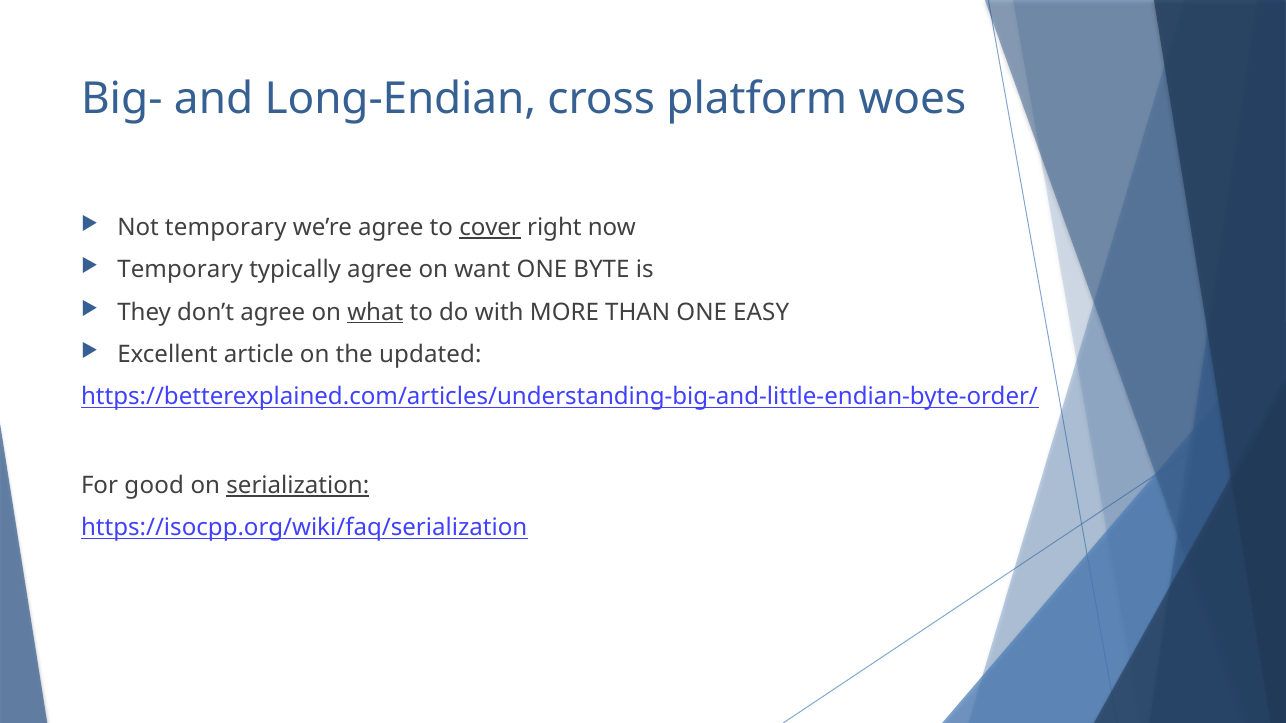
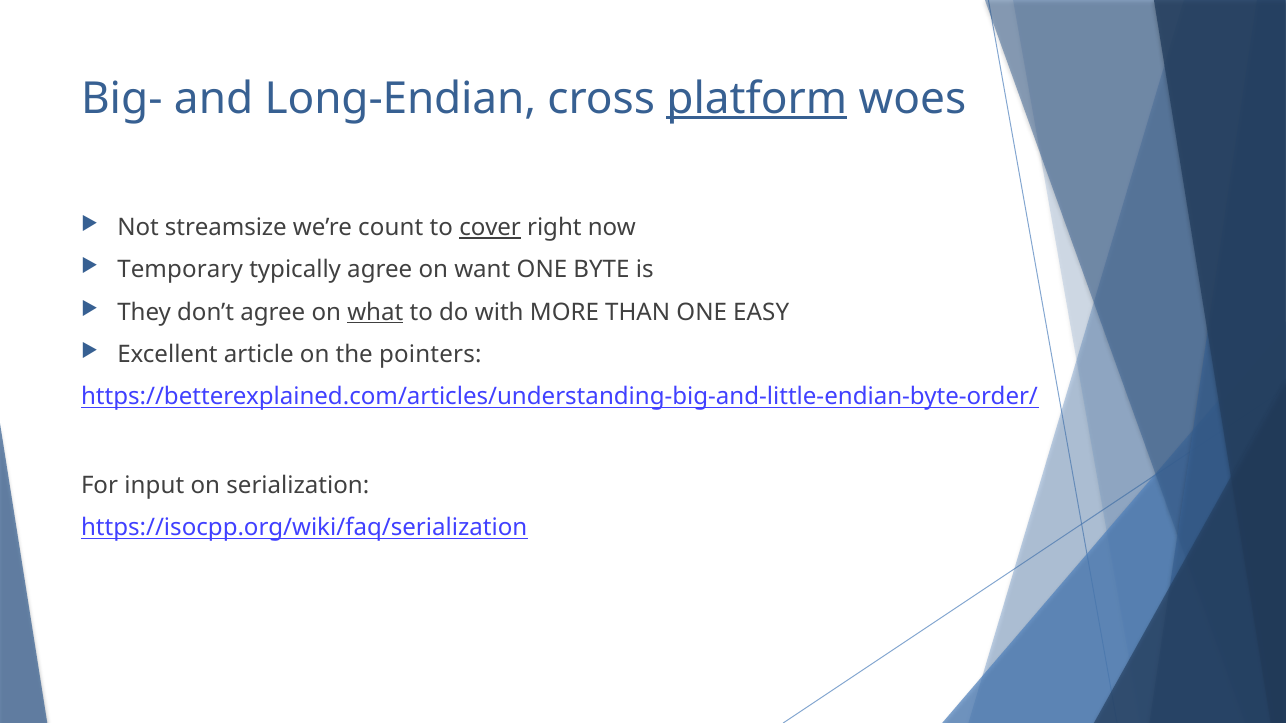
platform underline: none -> present
Not temporary: temporary -> streamsize
we’re agree: agree -> count
updated: updated -> pointers
good: good -> input
serialization underline: present -> none
